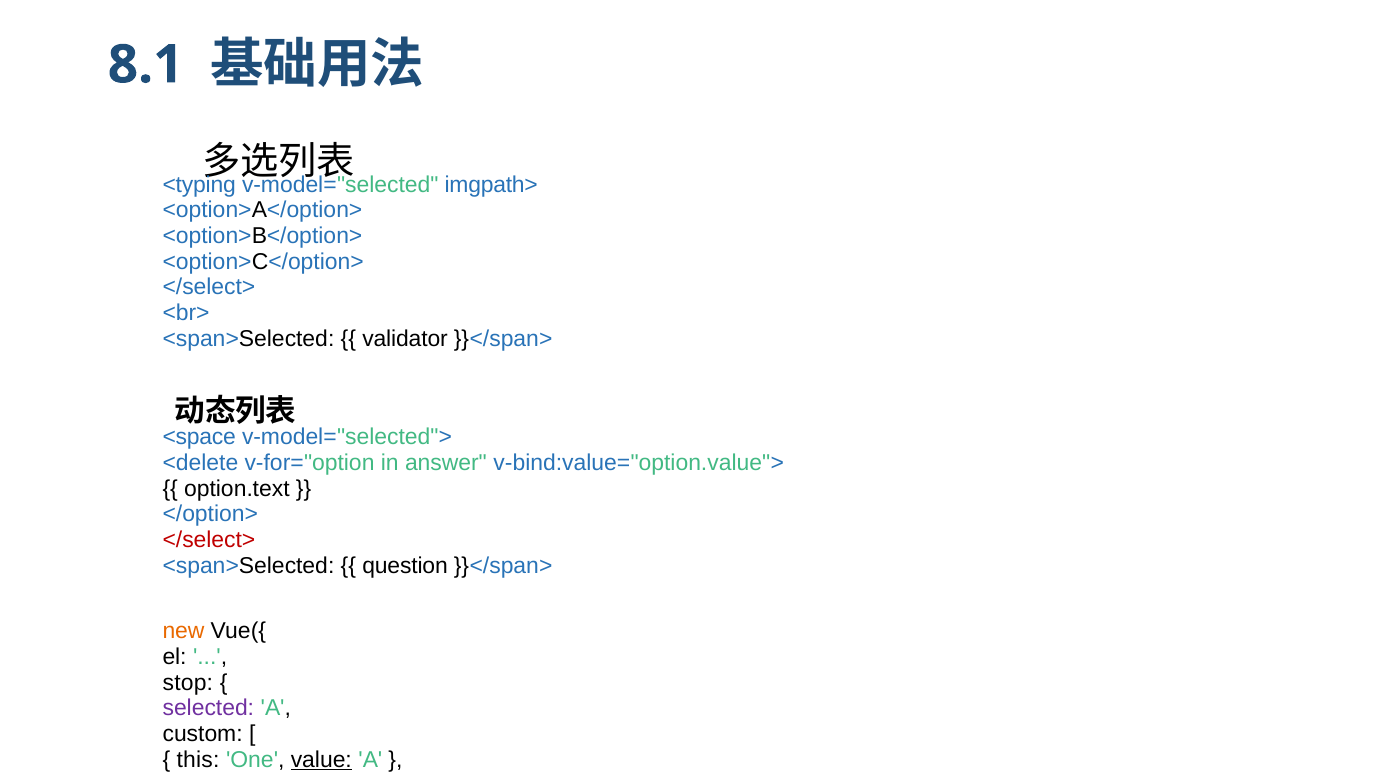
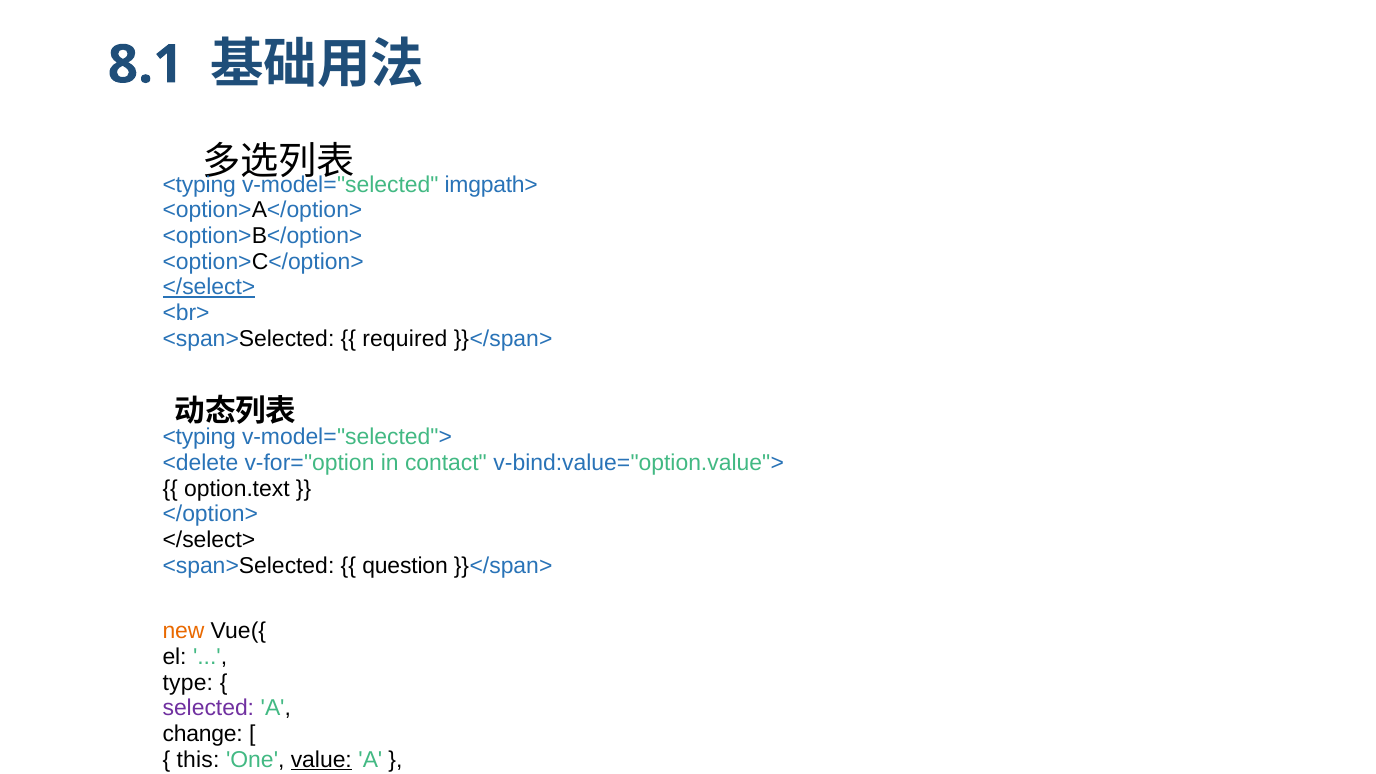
</select> at (209, 287) underline: none -> present
validator: validator -> required
<space at (199, 437): <space -> <typing
answer: answer -> contact
</select> at (209, 540) colour: red -> black
stop: stop -> type
custom: custom -> change
